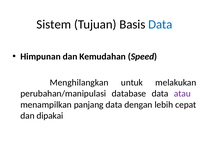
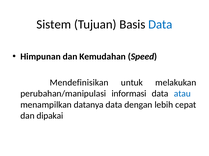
Menghilangkan: Menghilangkan -> Mendefinisikan
database: database -> informasi
atau colour: purple -> blue
panjang: panjang -> datanya
